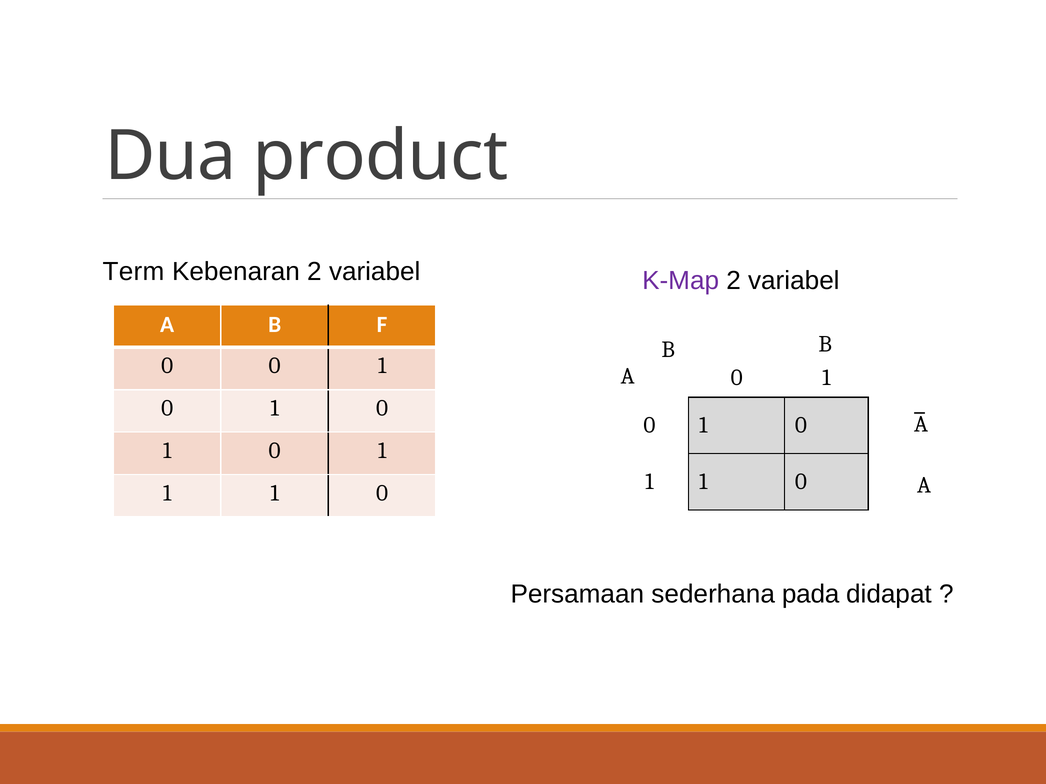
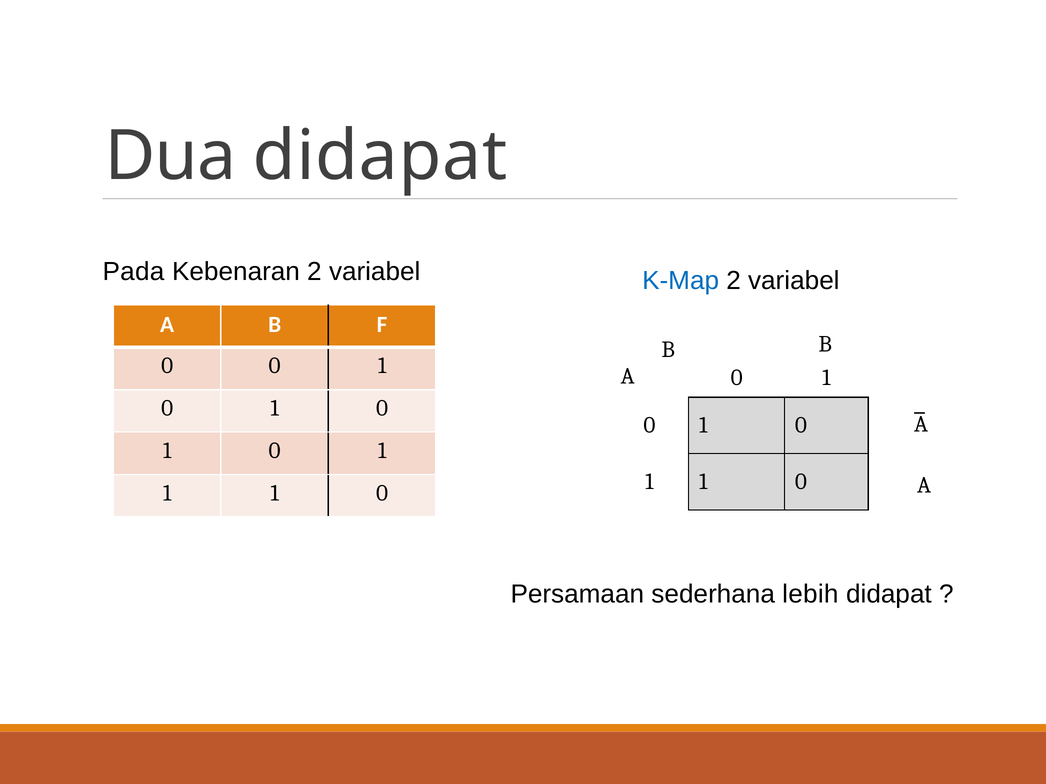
Dua product: product -> didapat
Term: Term -> Pada
K-Map colour: purple -> blue
pada: pada -> lebih
